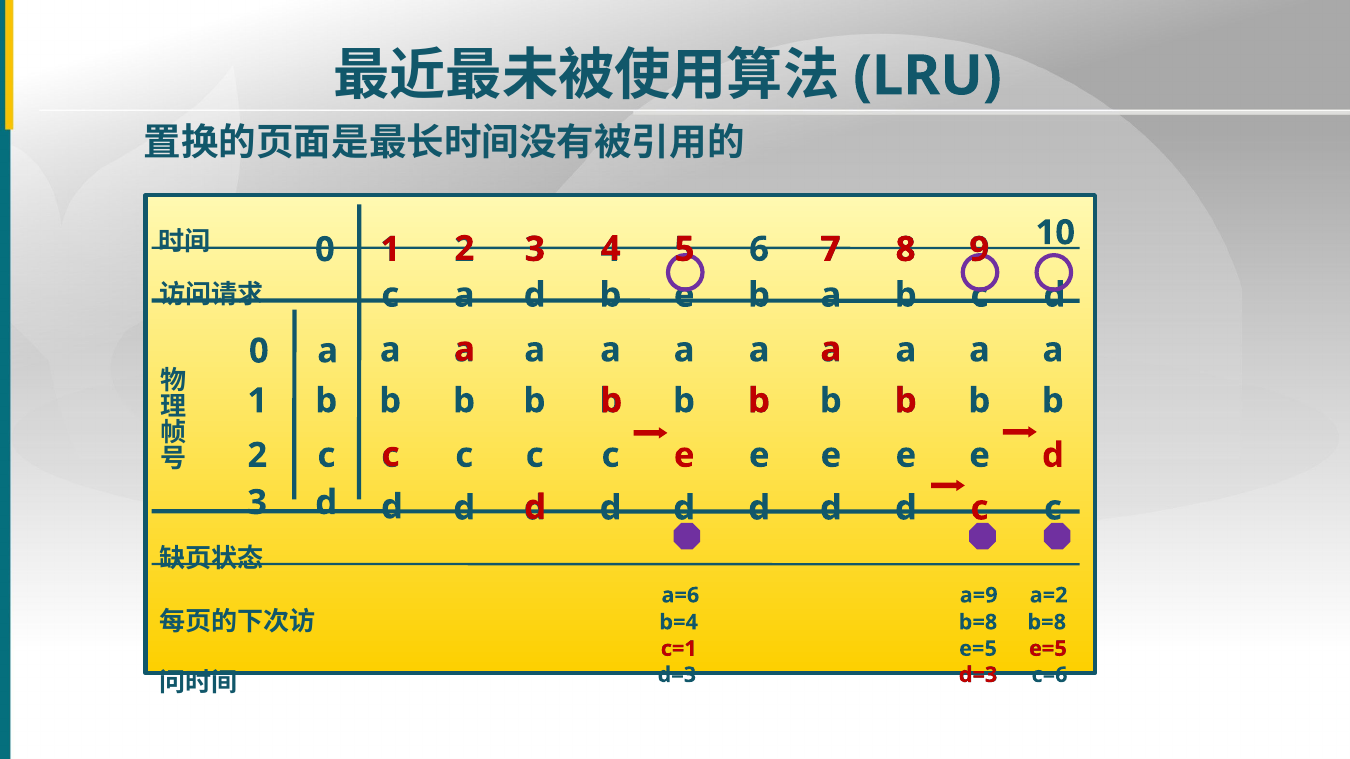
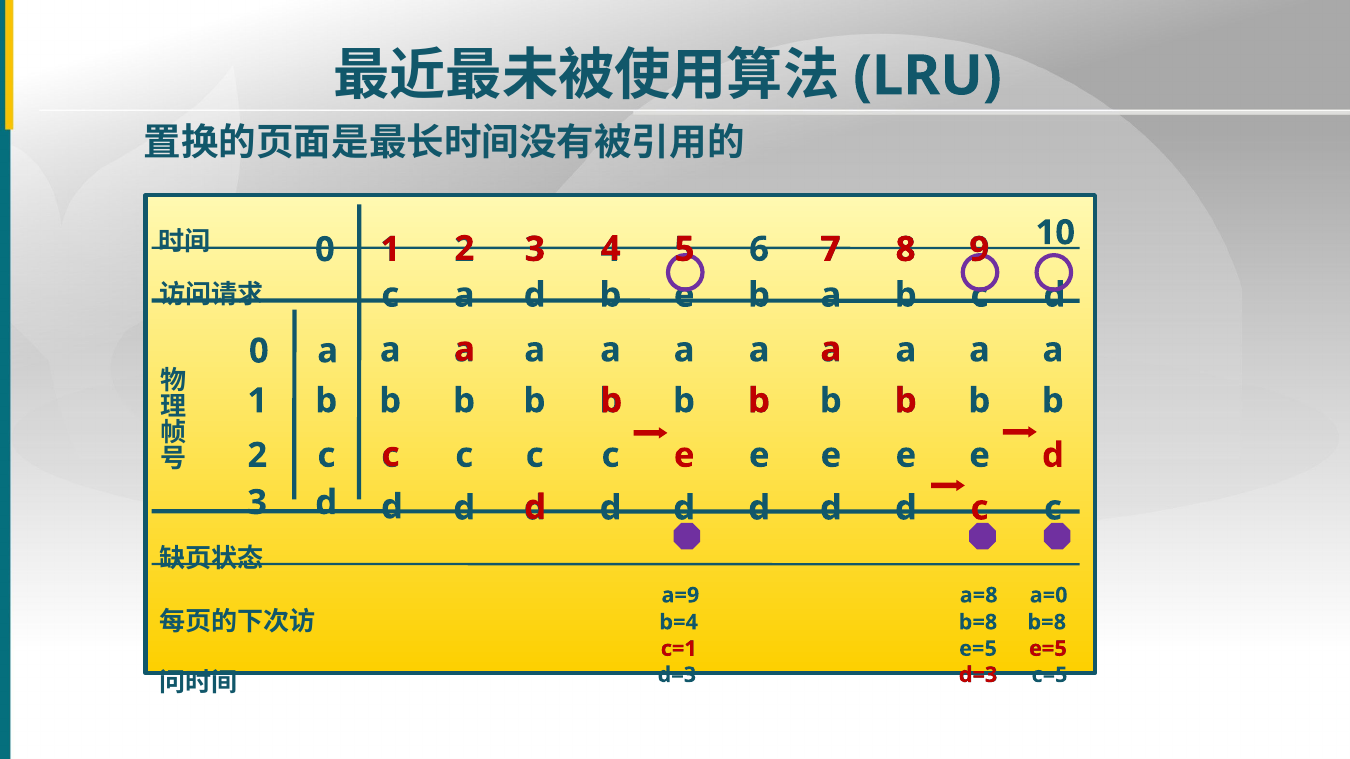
a=6: a=6 -> a=9
a=9: a=9 -> a=8
a=2: a=2 -> a=0
c=6: c=6 -> c=5
